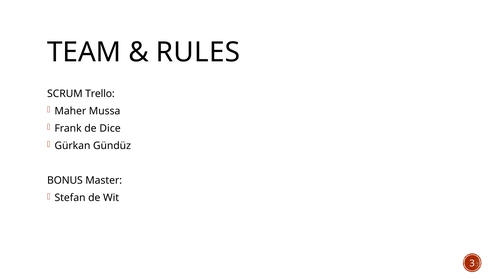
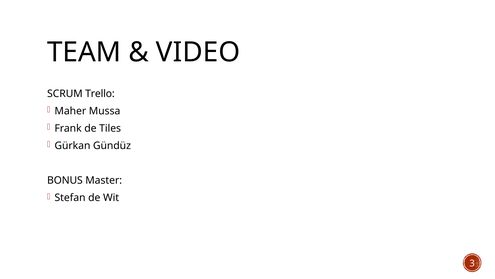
RULES: RULES -> VIDEO
Dice: Dice -> Tiles
